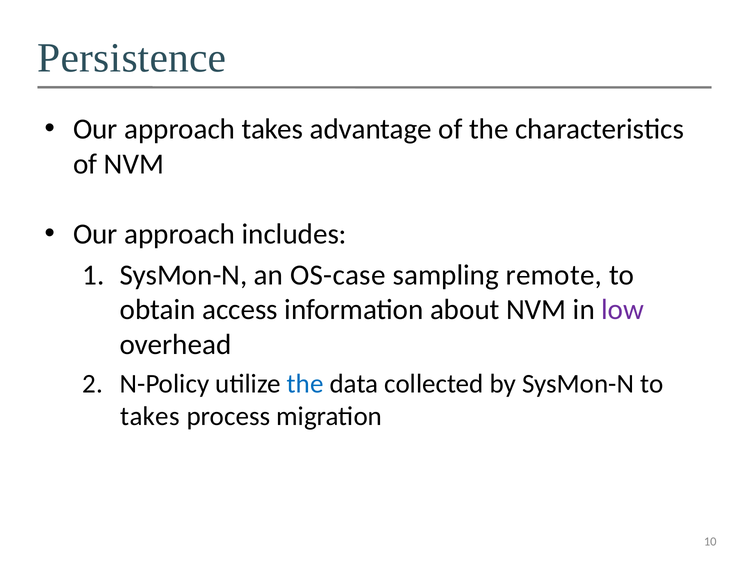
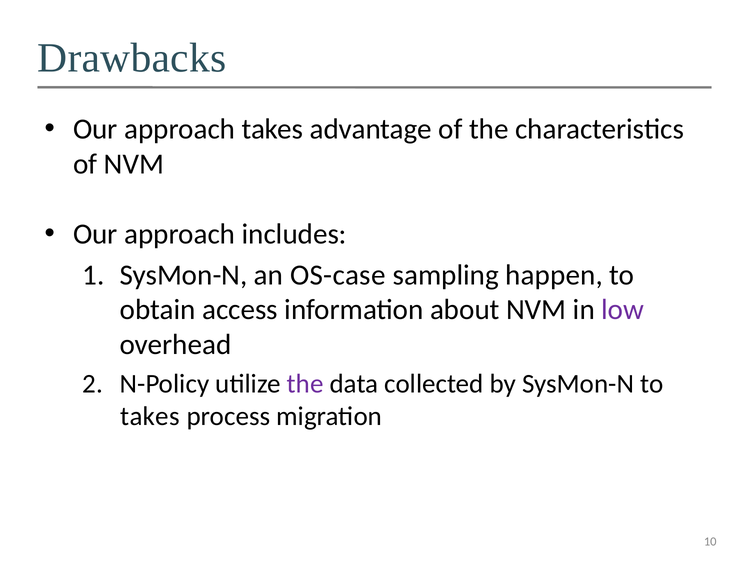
Persistence: Persistence -> Drawbacks
remote: remote -> happen
the at (305, 384) colour: blue -> purple
